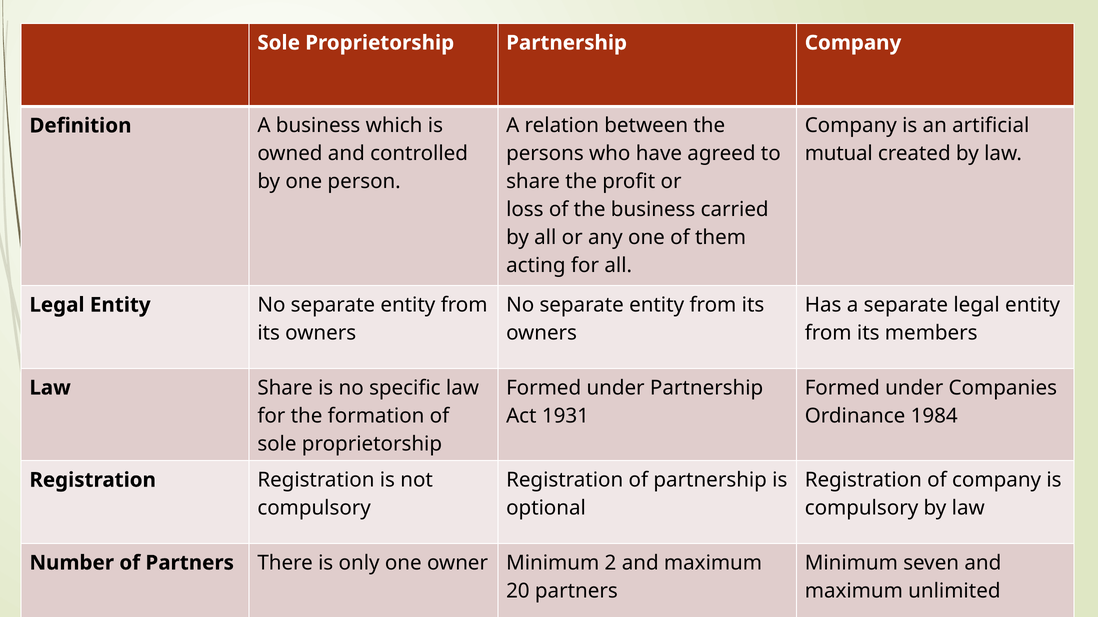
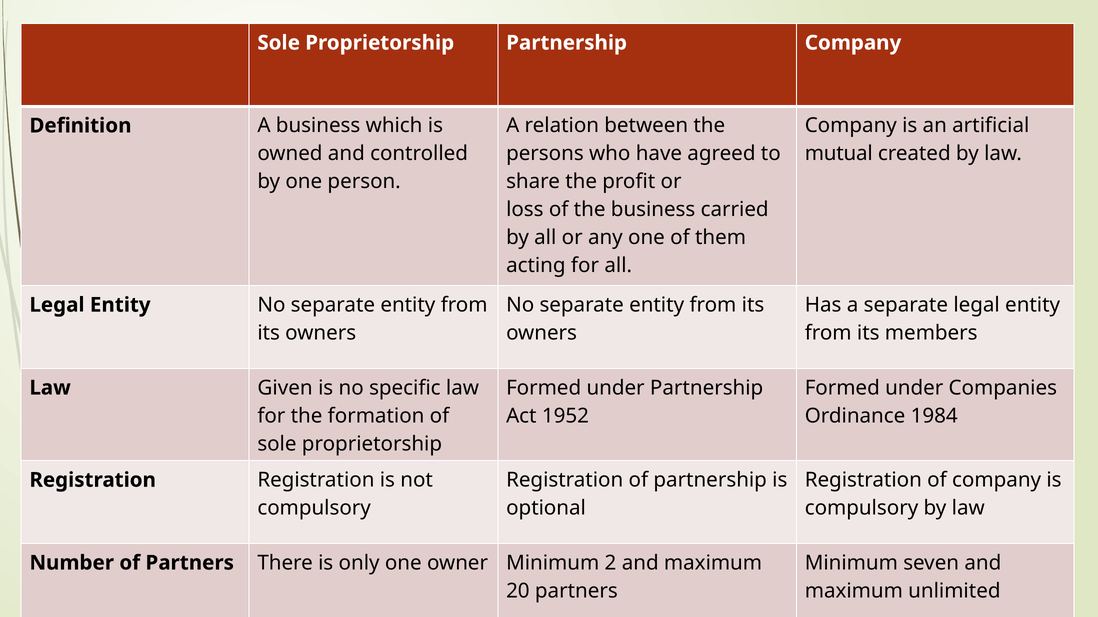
Law Share: Share -> Given
1931: 1931 -> 1952
